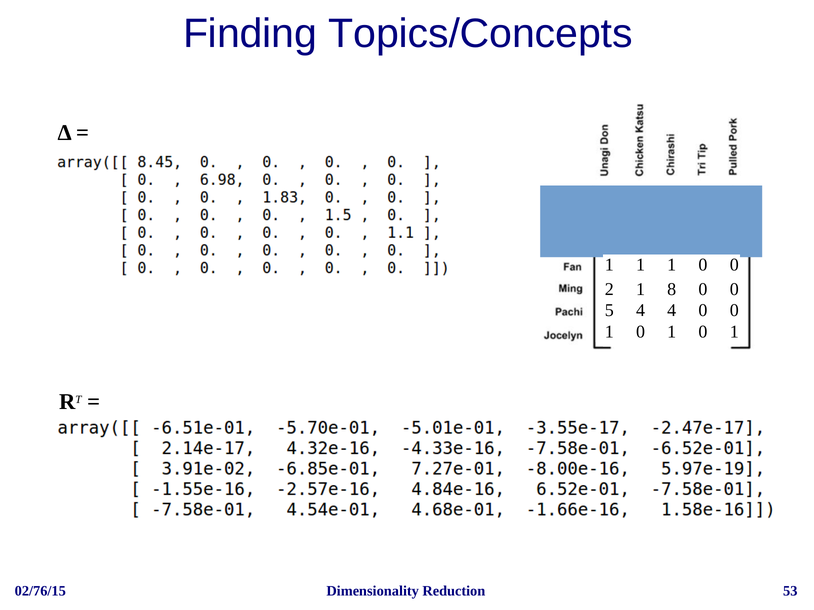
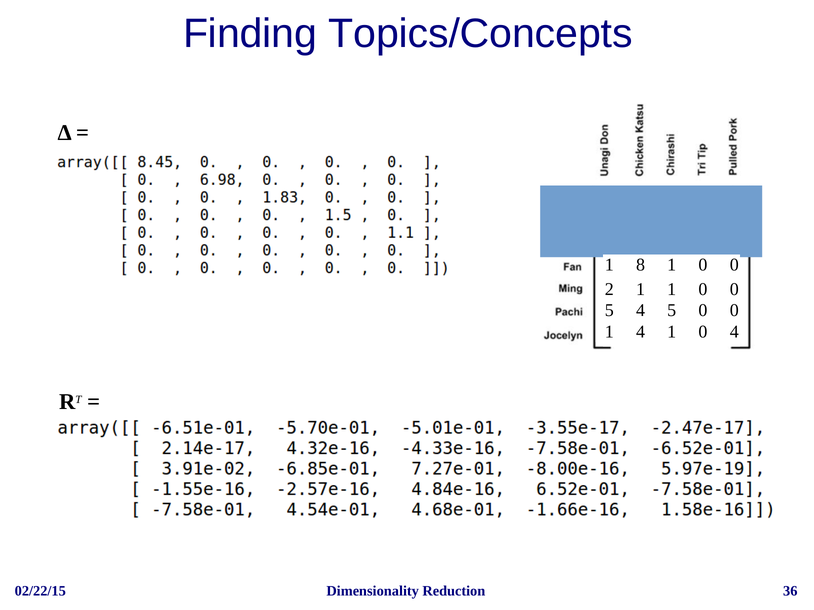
1 at (641, 265): 1 -> 8
1 8: 8 -> 1
4 4: 4 -> 5
0 at (641, 332): 0 -> 4
1 at (734, 332): 1 -> 4
02/76/15: 02/76/15 -> 02/22/15
53: 53 -> 36
